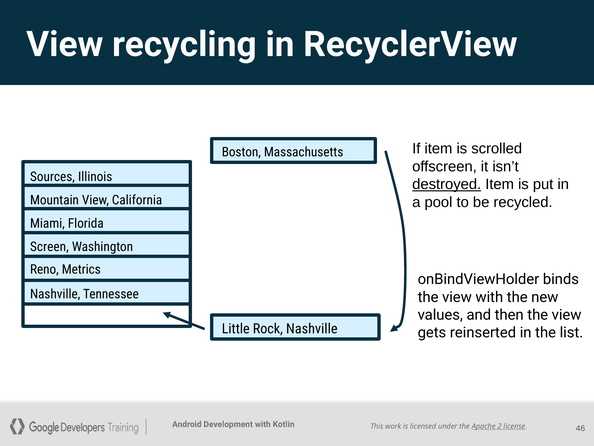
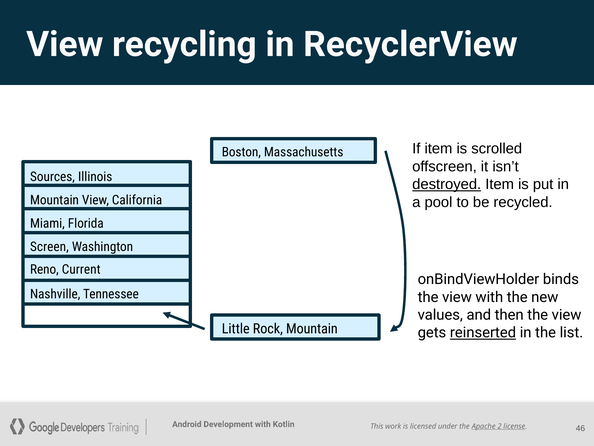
Metrics: Metrics -> Current
Rock Nashville: Nashville -> Mountain
reinserted underline: none -> present
